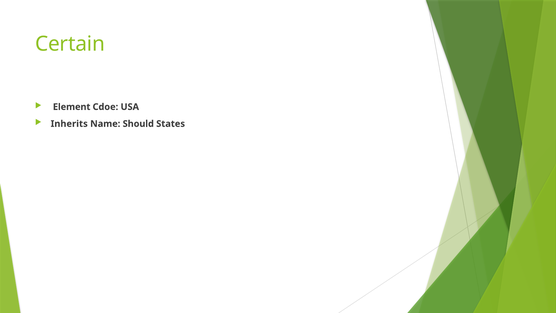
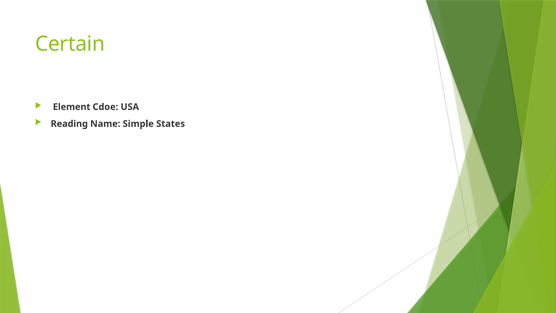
Inherits: Inherits -> Reading
Should: Should -> Simple
